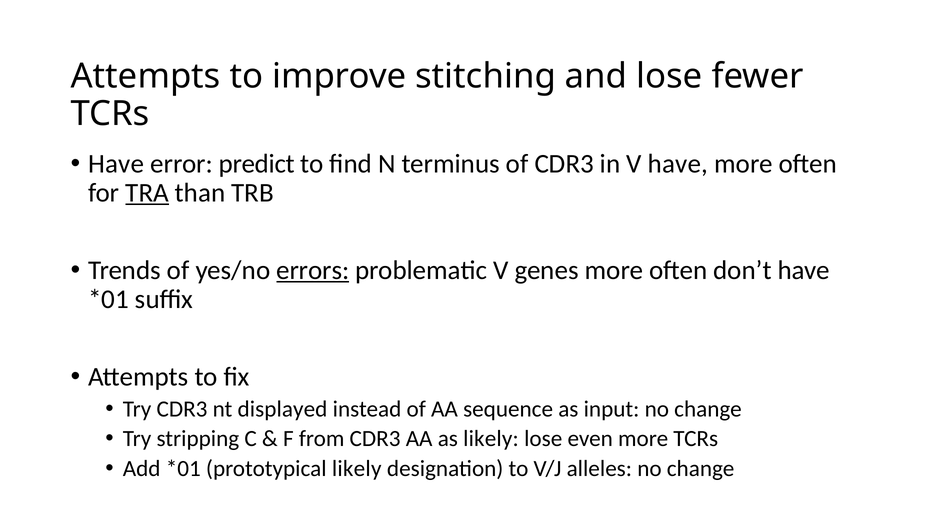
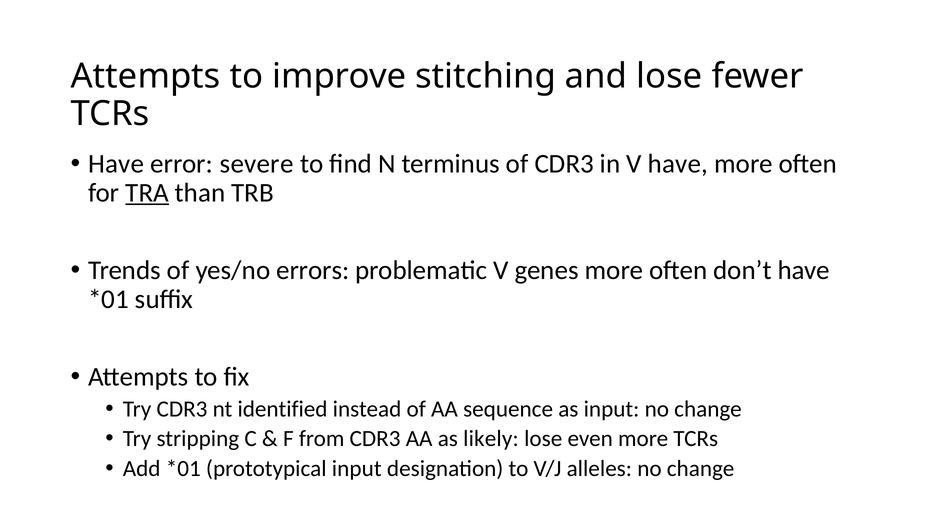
predict: predict -> severe
errors underline: present -> none
displayed: displayed -> identified
prototypical likely: likely -> input
